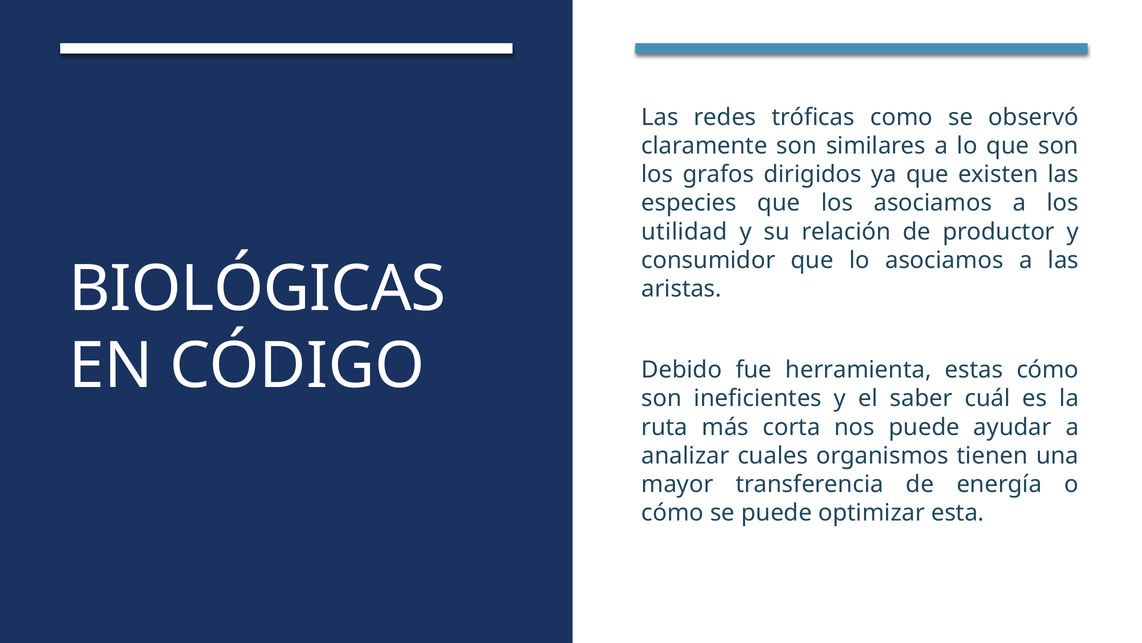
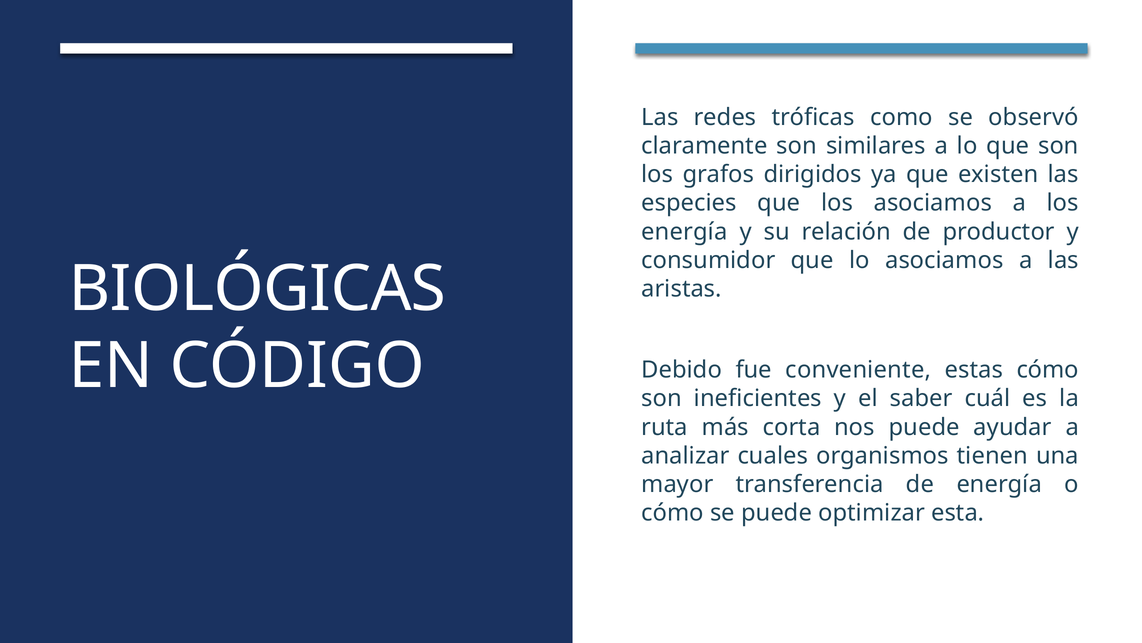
utilidad at (684, 231): utilidad -> energía
herramienta: herramienta -> conveniente
